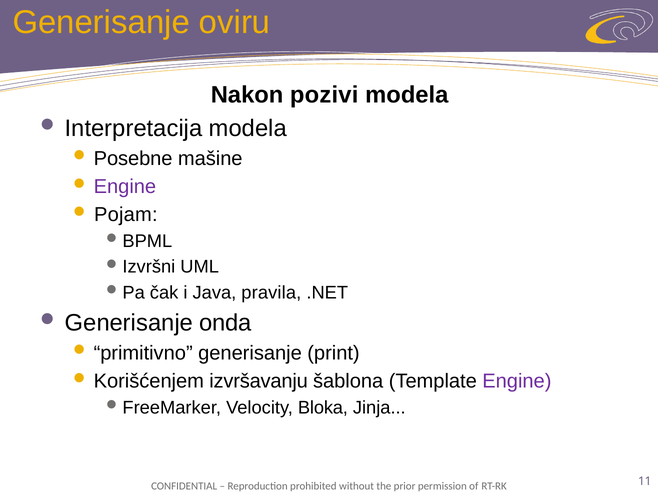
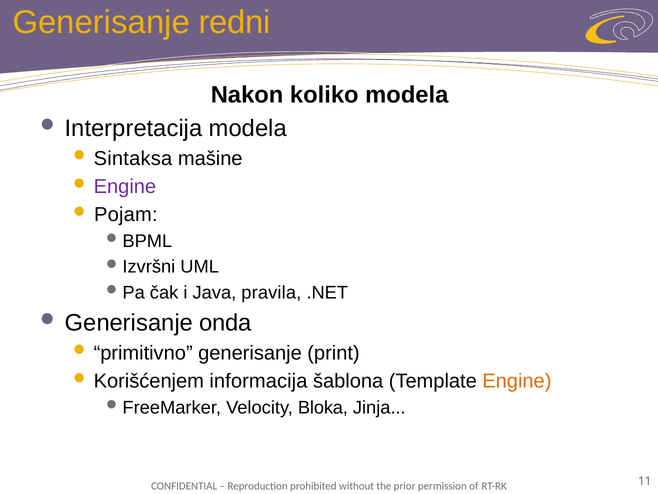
oviru: oviru -> redni
pozivi: pozivi -> koliko
Posebne: Posebne -> Sintaksa
izvršavanju: izvršavanju -> informacija
Engine at (517, 381) colour: purple -> orange
